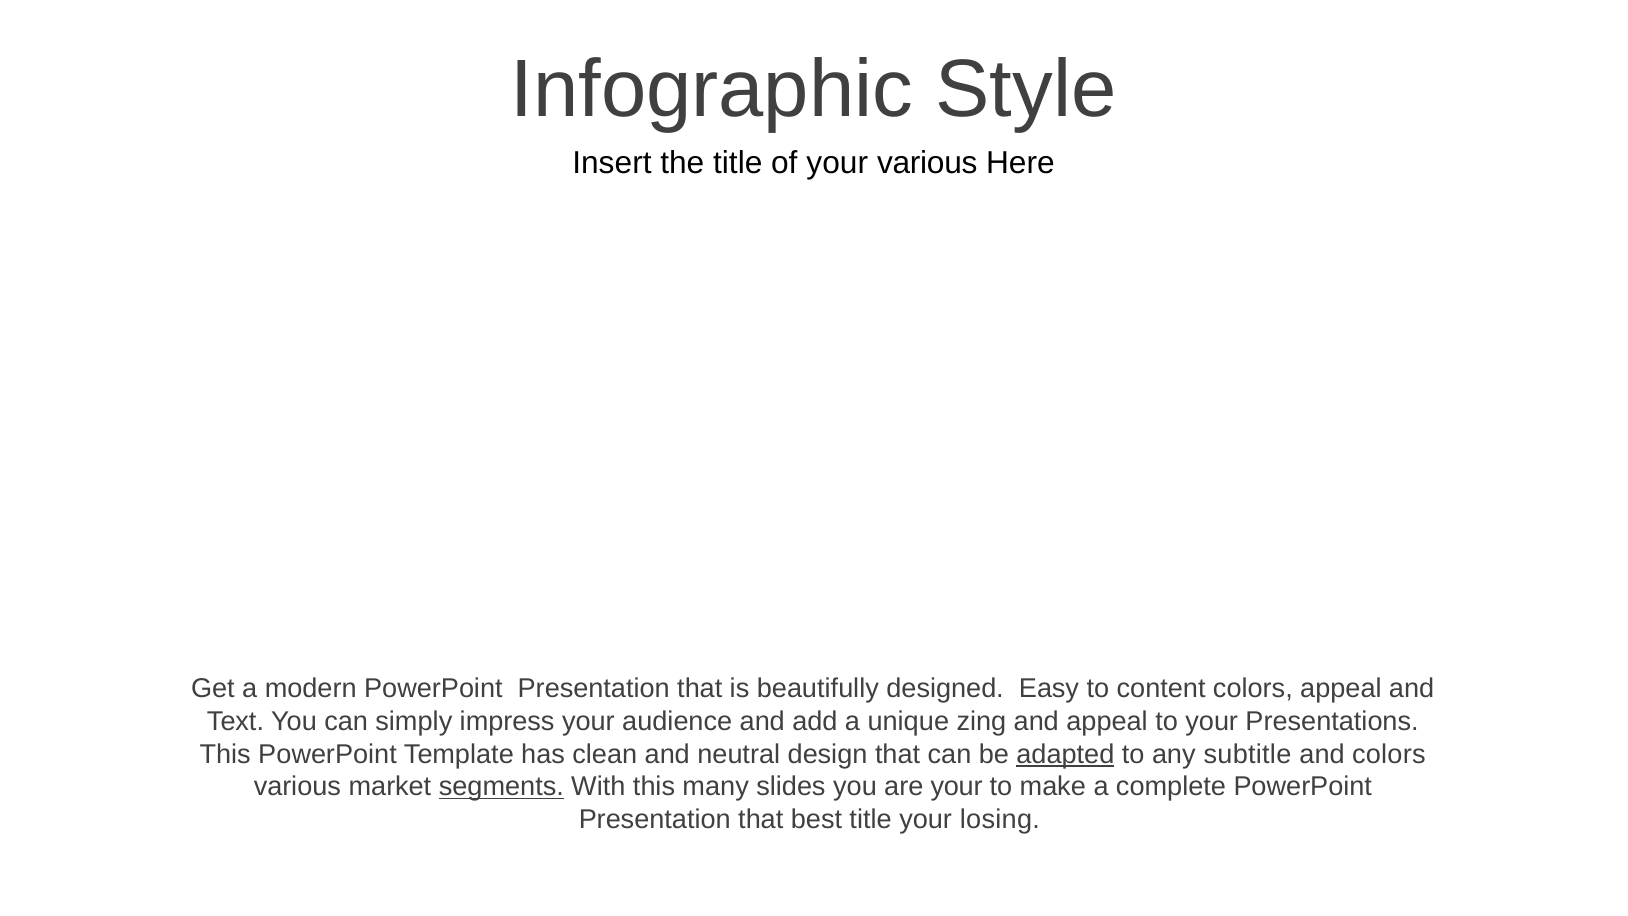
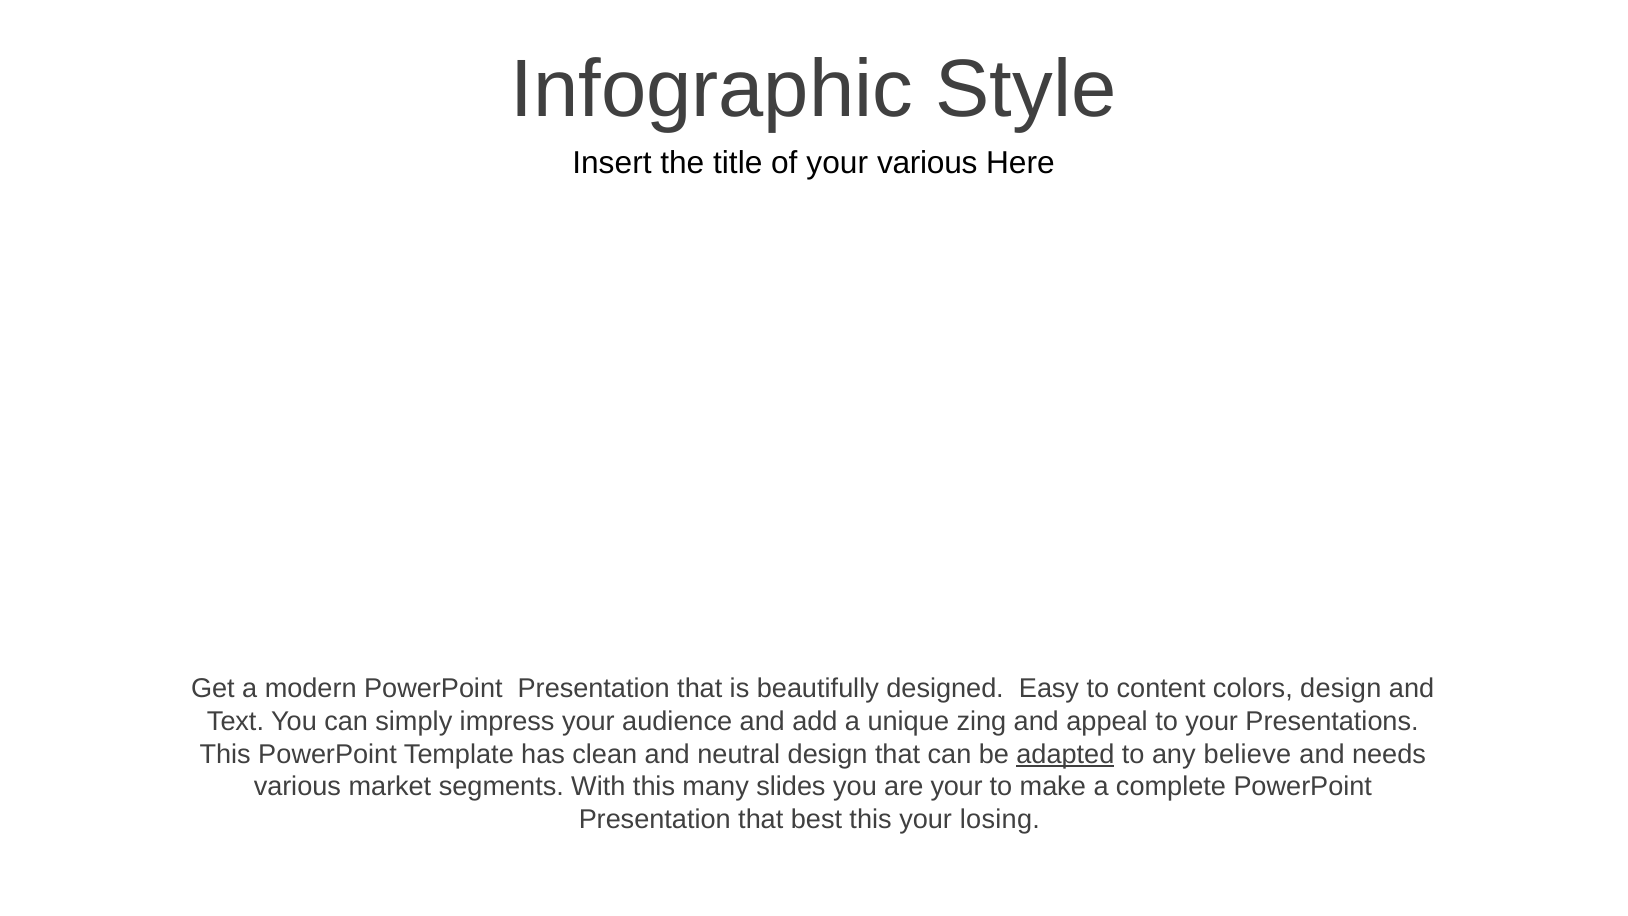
colors appeal: appeal -> design
subtitle: subtitle -> believe
and colors: colors -> needs
segments underline: present -> none
best title: title -> this
